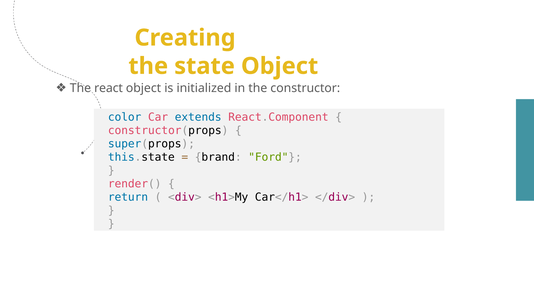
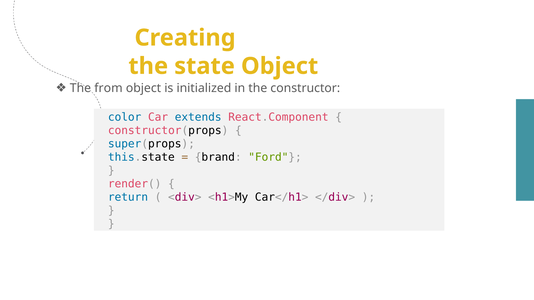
react: react -> from
